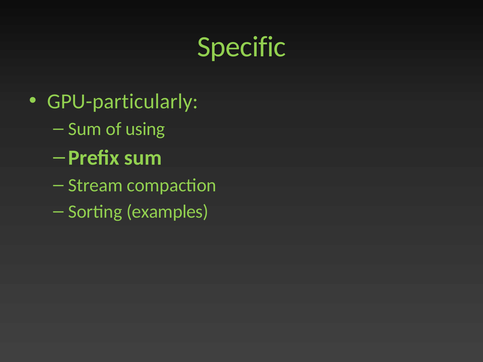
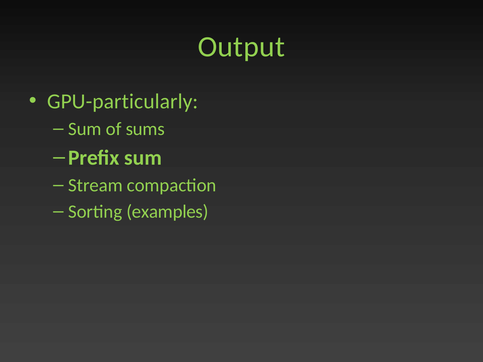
Specific: Specific -> Output
using: using -> sums
